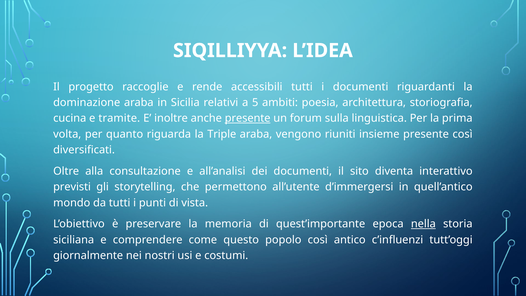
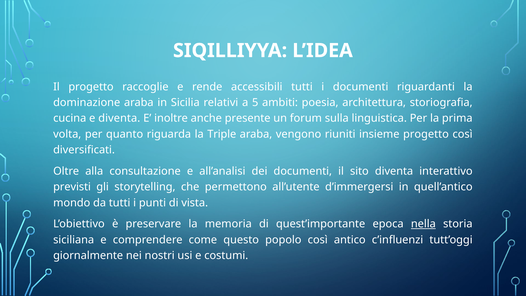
e tramite: tramite -> diventa
presente at (248, 118) underline: present -> none
insieme presente: presente -> progetto
